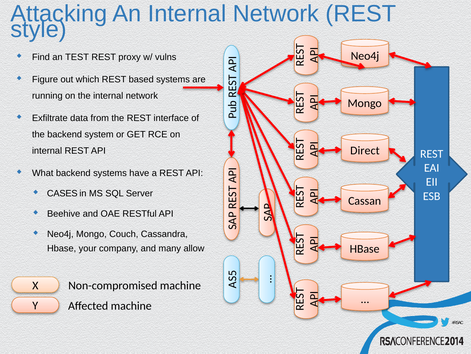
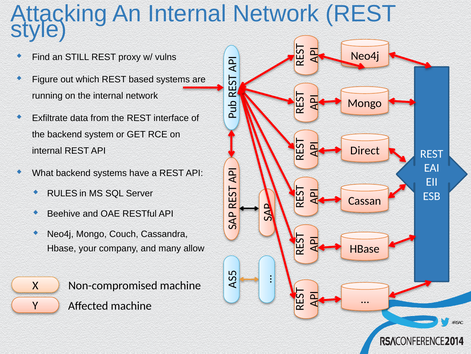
TEST: TEST -> STILL
CASES: CASES -> RULES
